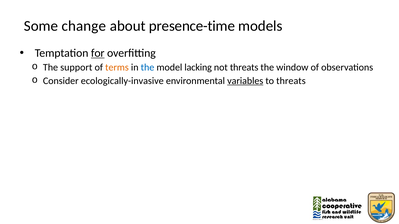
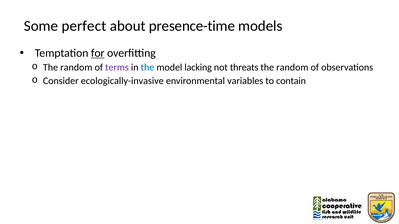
change: change -> perfect
support at (76, 67): support -> random
terms colour: orange -> purple
window at (292, 67): window -> random
variables underline: present -> none
to threats: threats -> contain
